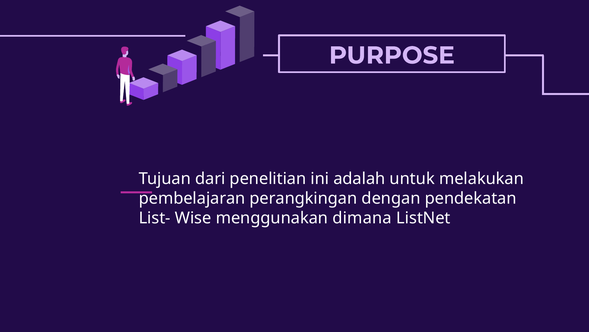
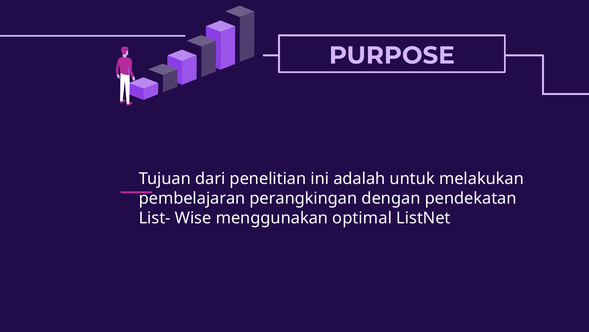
dimana: dimana -> optimal
